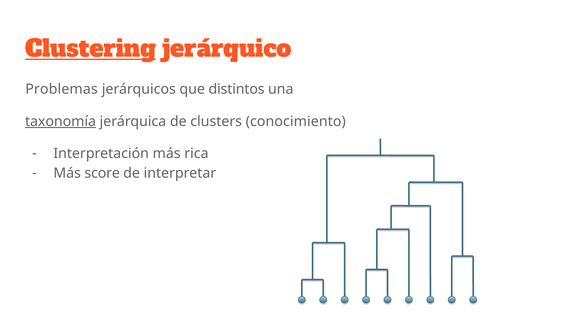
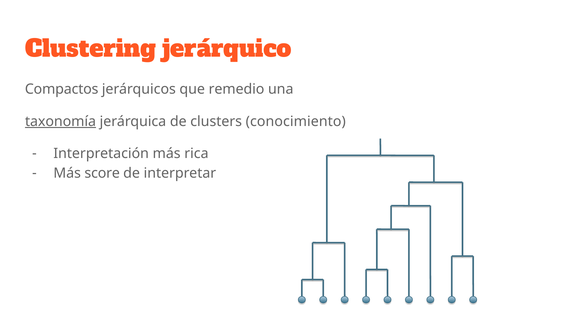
Clustering underline: present -> none
Problemas: Problemas -> Compactos
distintos: distintos -> remedio
